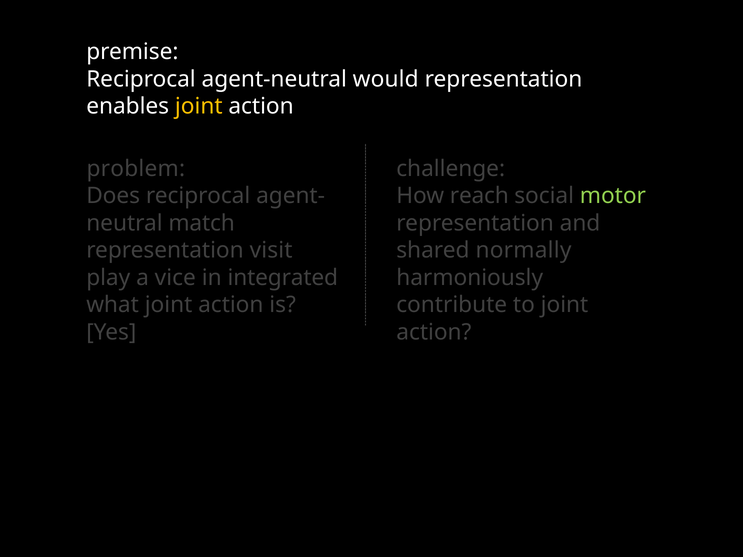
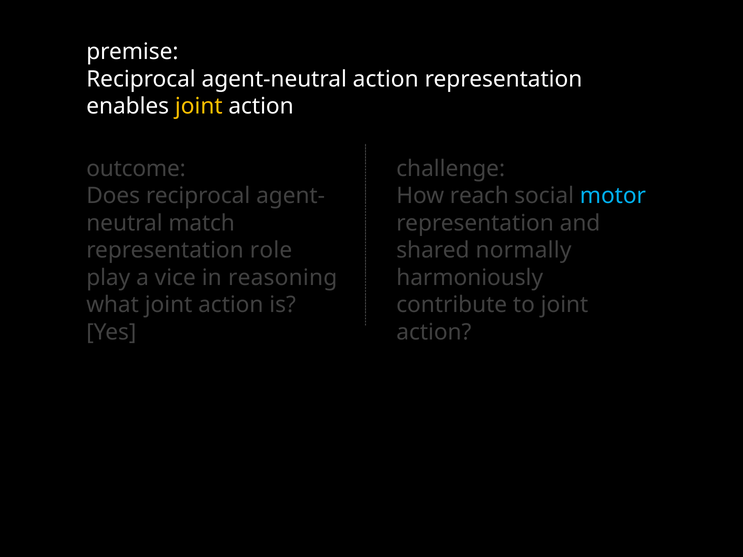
agent-neutral would: would -> action
problem: problem -> outcome
motor colour: light green -> light blue
visit: visit -> role
integrated: integrated -> reasoning
